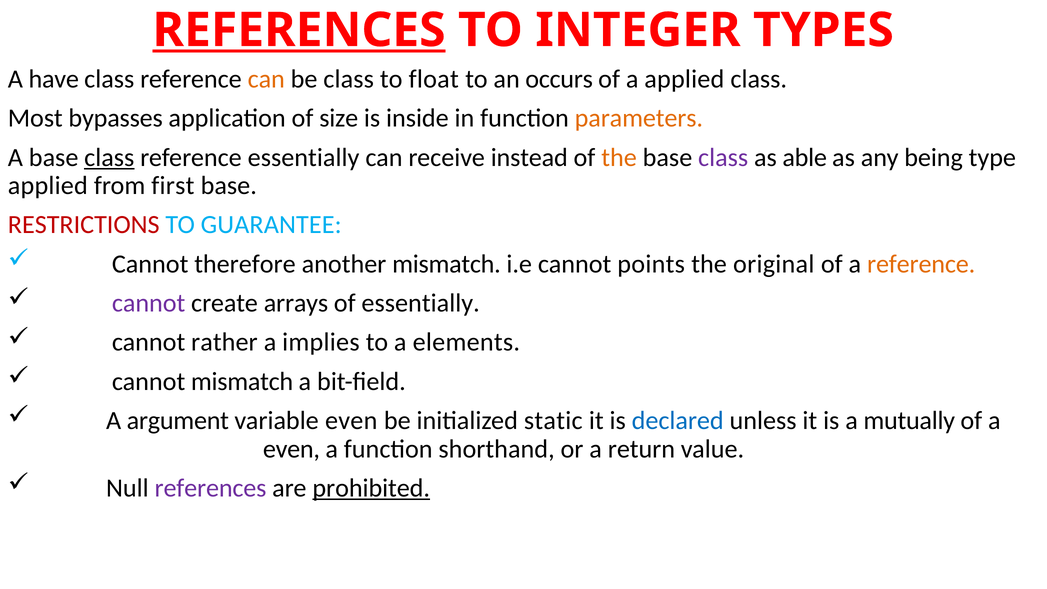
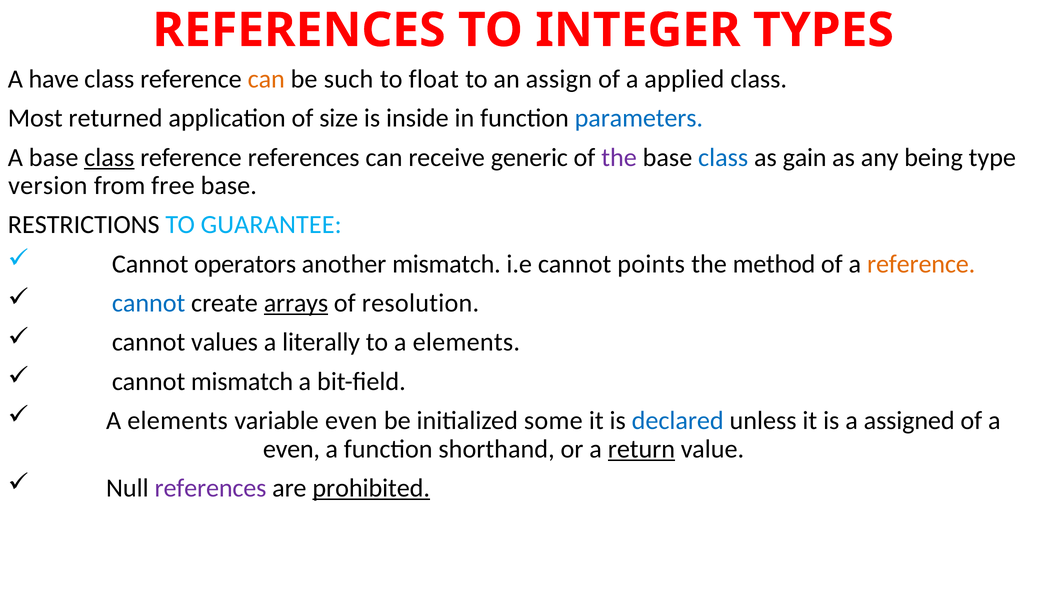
REFERENCES at (299, 30) underline: present -> none
be class: class -> such
occurs: occurs -> assign
bypasses: bypasses -> returned
parameters colour: orange -> blue
reference essentially: essentially -> references
instead: instead -> generic
the at (619, 157) colour: orange -> purple
class at (723, 157) colour: purple -> blue
able: able -> gain
applied at (48, 186): applied -> version
first: first -> free
RESTRICTIONS colour: red -> black
therefore: therefore -> operators
original: original -> method
cannot at (149, 303) colour: purple -> blue
arrays underline: none -> present
of essentially: essentially -> resolution
rather: rather -> values
implies: implies -> literally
argument at (178, 421): argument -> elements
static: static -> some
mutually: mutually -> assigned
return underline: none -> present
